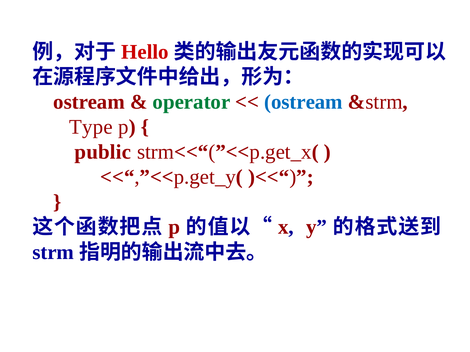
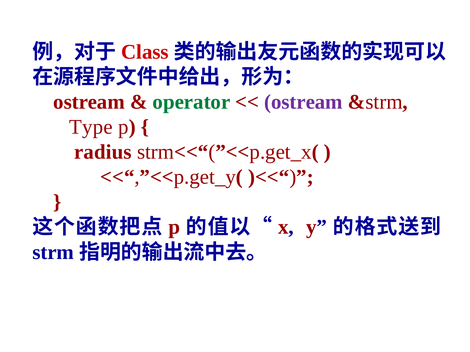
Hello: Hello -> Class
ostream at (304, 102) colour: blue -> purple
public: public -> radius
